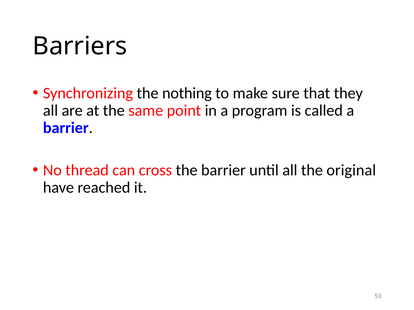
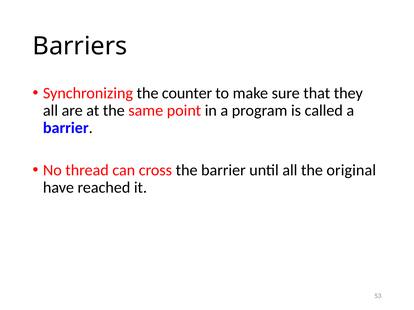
nothing: nothing -> counter
